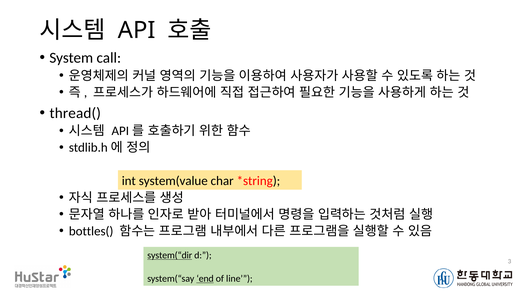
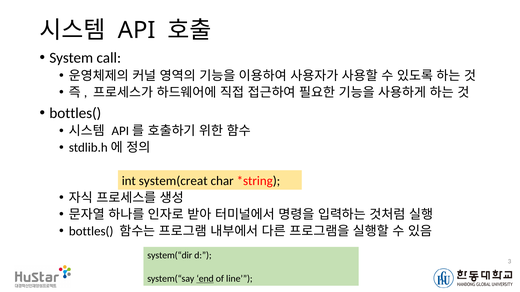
thread( at (75, 113): thread( -> bottles(
system(value: system(value -> system(creat
system(“dir underline: present -> none
